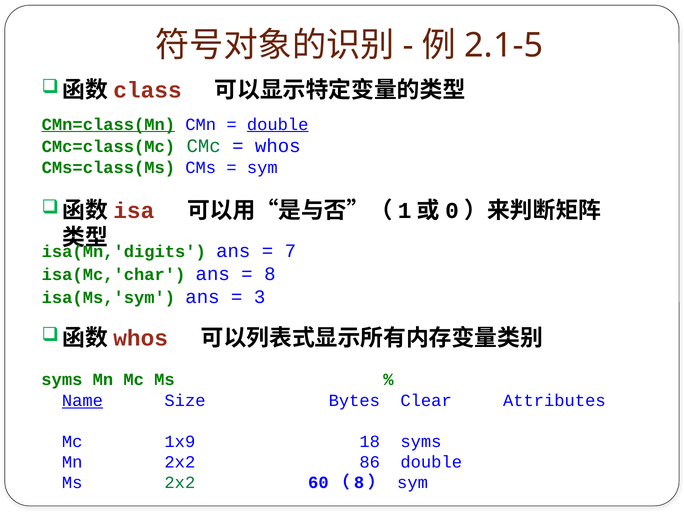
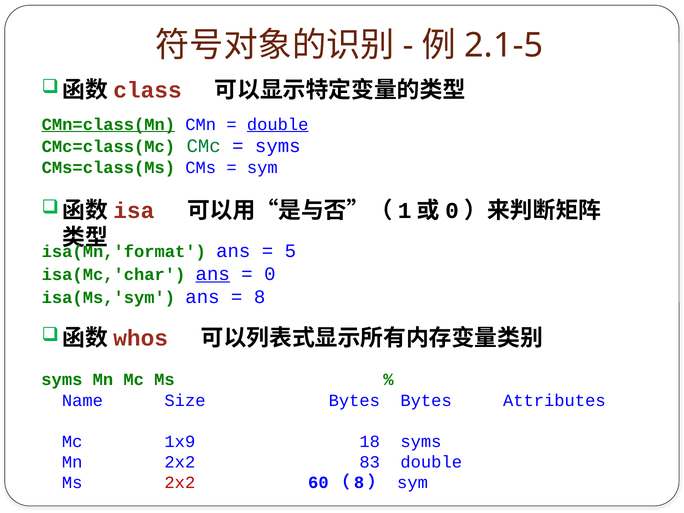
whos at (278, 146): whos -> syms
isa(Mn,'digits: isa(Mn,'digits -> isa(Mn,'format
7: 7 -> 5
ans at (213, 274) underline: none -> present
8: 8 -> 0
3: 3 -> 8
Name underline: present -> none
Bytes Clear: Clear -> Bytes
86: 86 -> 83
2x2 at (180, 483) colour: green -> red
